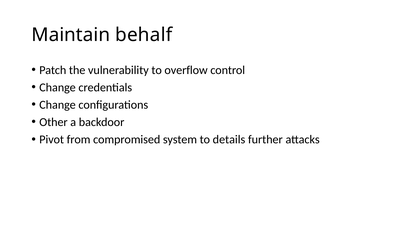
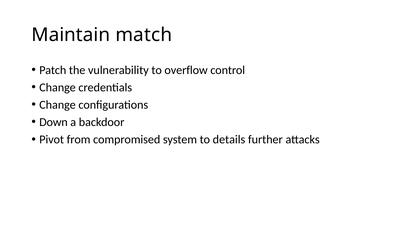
behalf: behalf -> match
Other: Other -> Down
